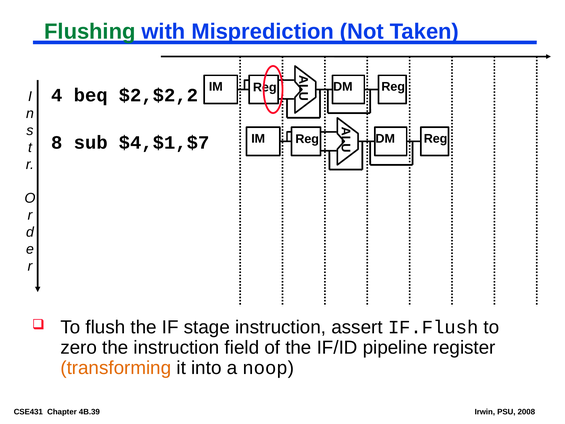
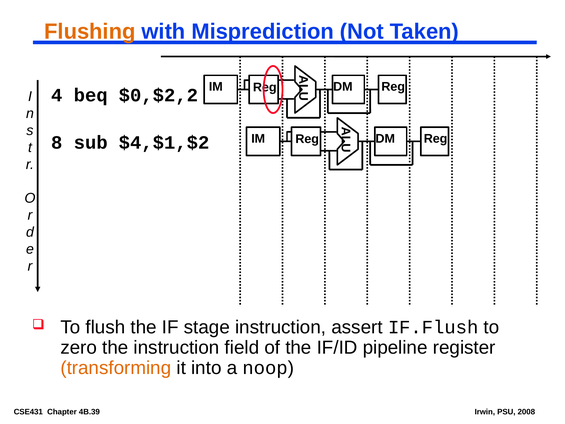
Flushing colour: green -> orange
$2,$2,2: $2,$2,2 -> $0,$2,2
$4,$1,$7: $4,$1,$7 -> $4,$1,$2
